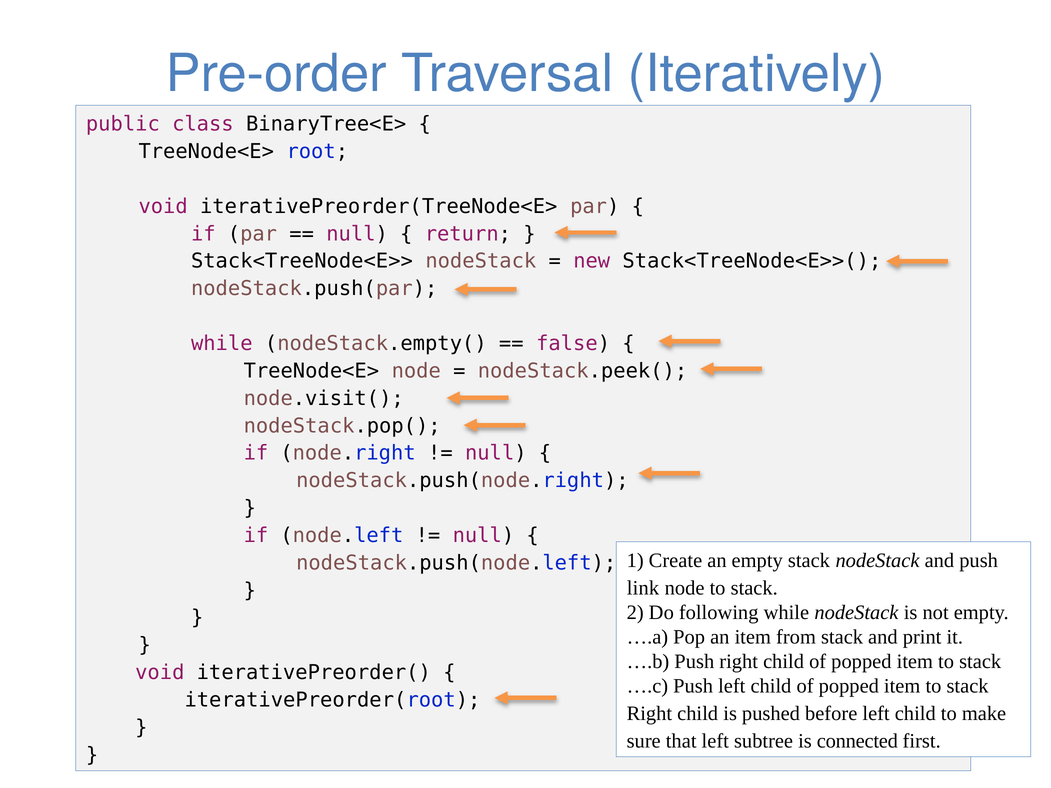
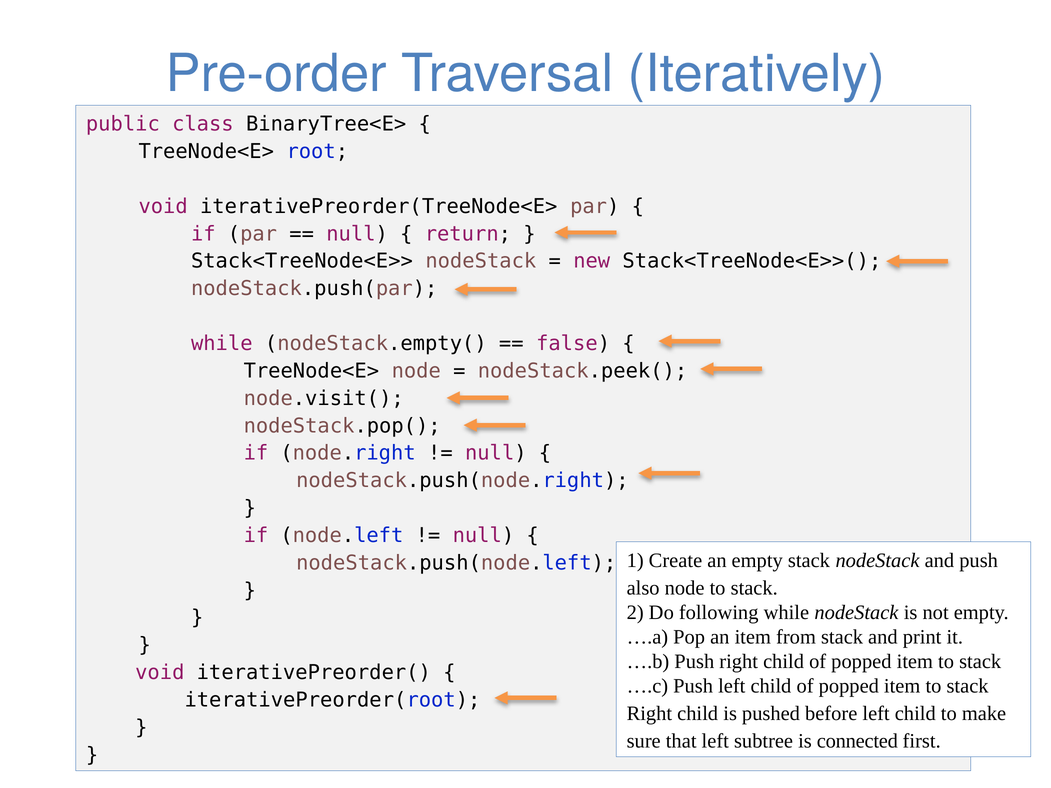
link: link -> also
